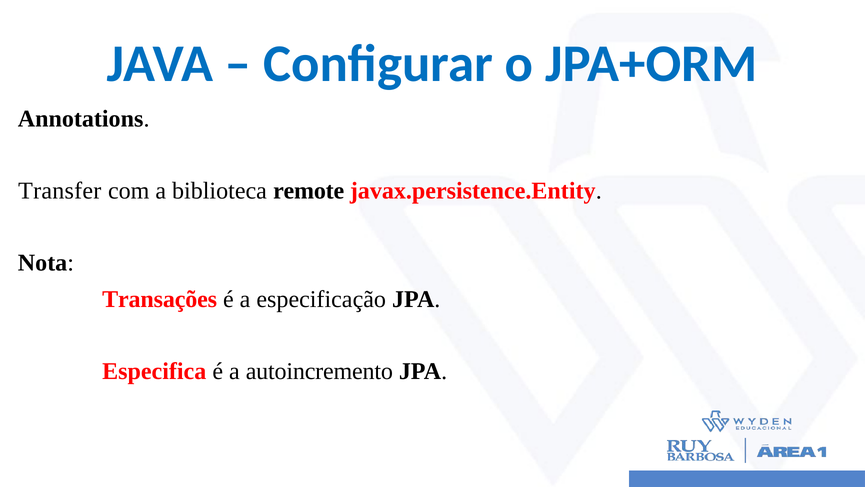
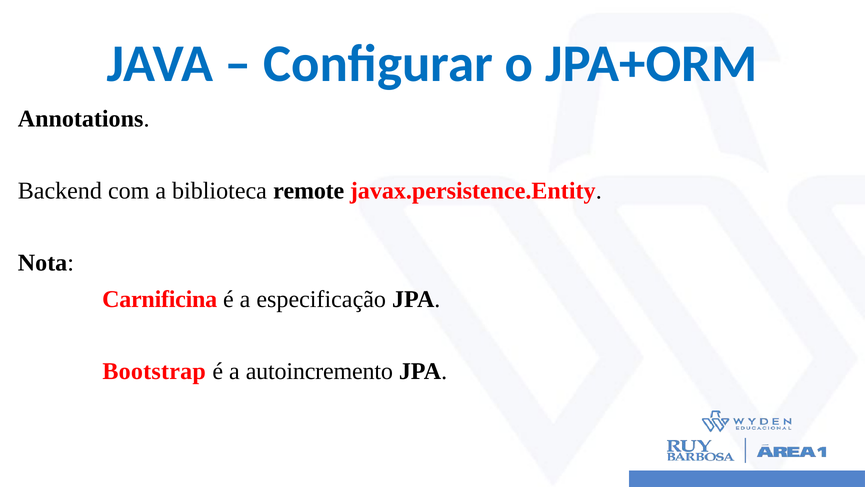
Transfer: Transfer -> Backend
Transações: Transações -> Carnificina
Especifica: Especifica -> Bootstrap
